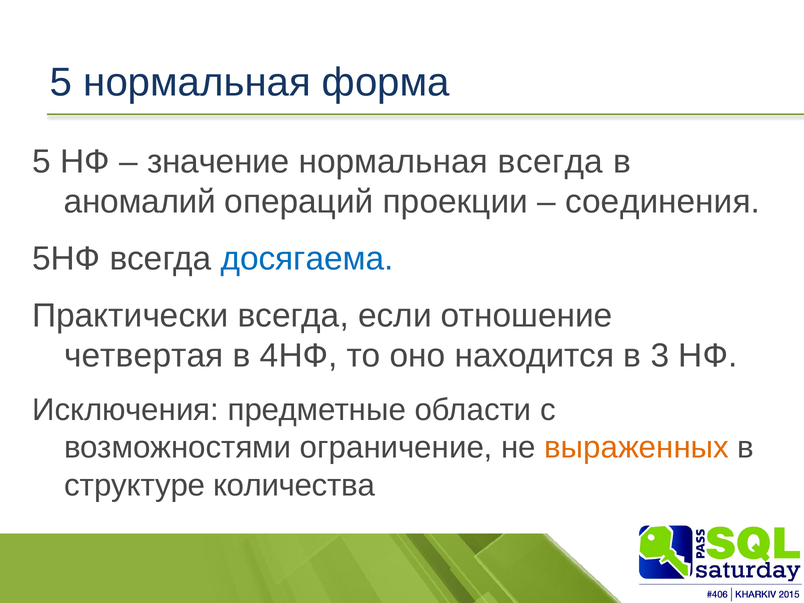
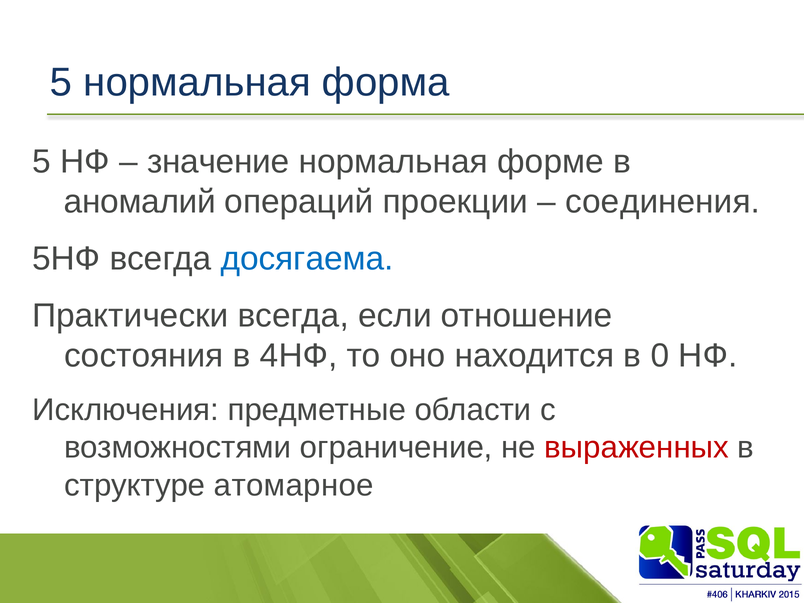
нормальная всегда: всегда -> форме
четвертая: четвертая -> состояния
3: 3 -> 0
выраженных colour: orange -> red
количества: количества -> атомарное
